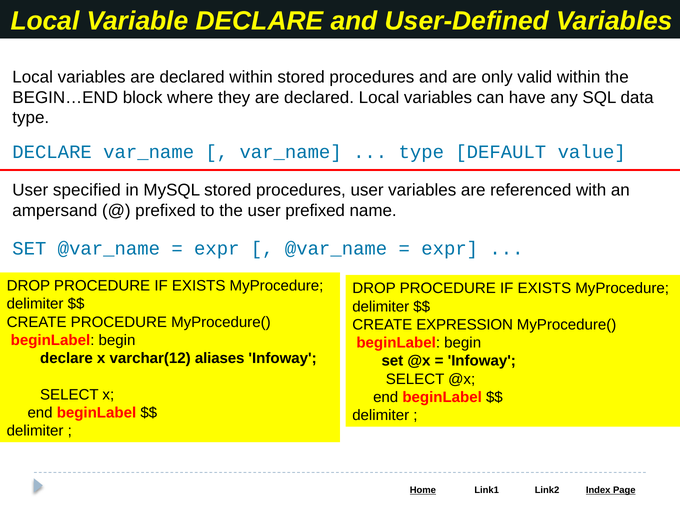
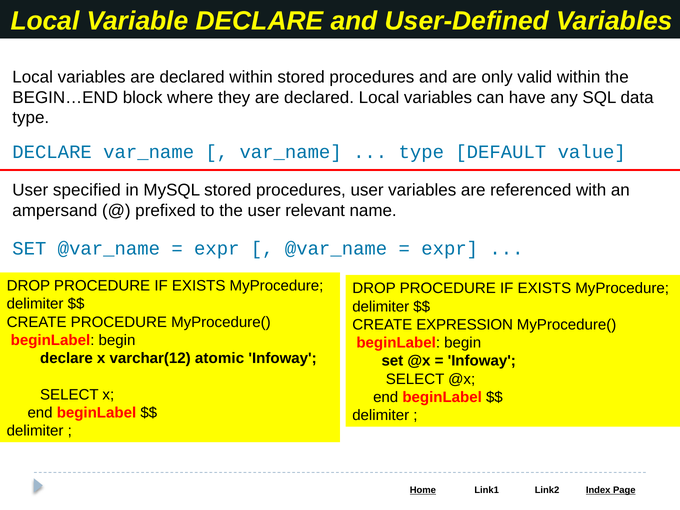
user prefixed: prefixed -> relevant
aliases: aliases -> atomic
